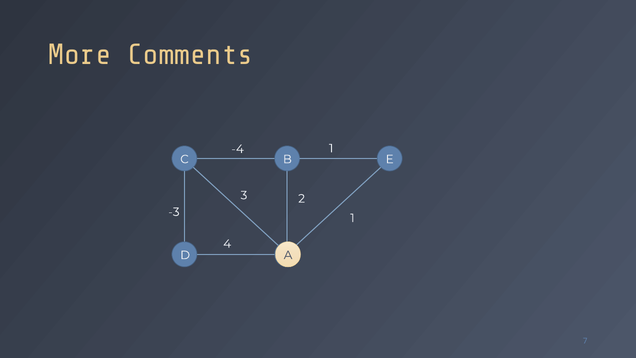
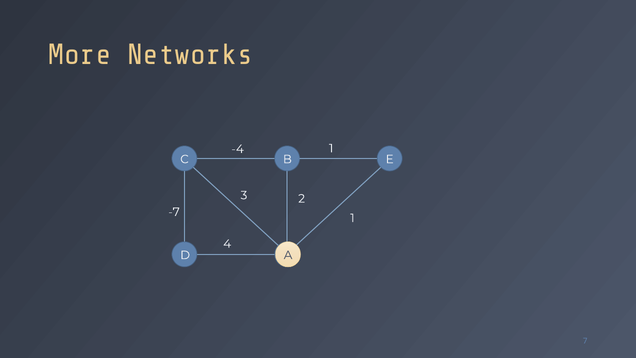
Comments: Comments -> Networks
-3: -3 -> -7
